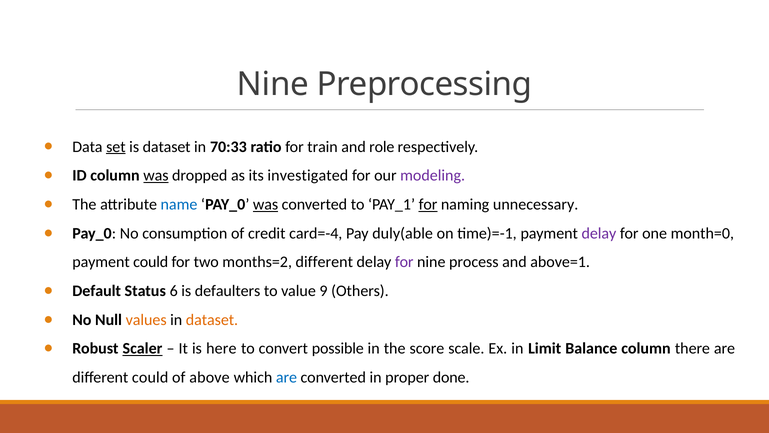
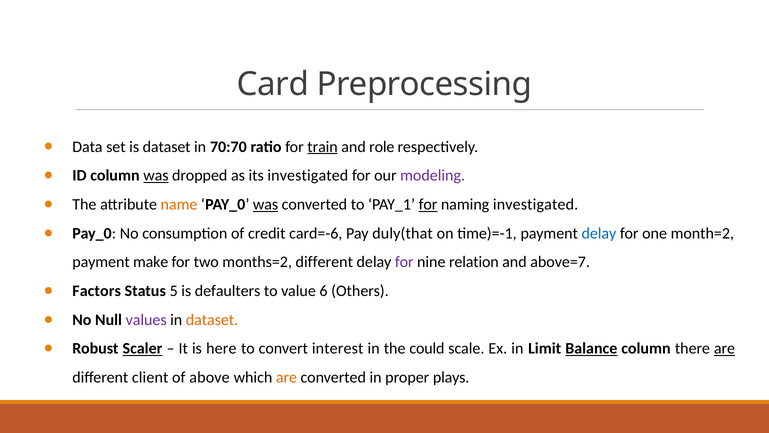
Nine at (273, 84): Nine -> Card
set underline: present -> none
70:33: 70:33 -> 70:70
train underline: none -> present
name colour: blue -> orange
naming unnecessary: unnecessary -> investigated
card=-4: card=-4 -> card=-6
duly(able: duly(able -> duly(that
delay at (599, 233) colour: purple -> blue
month=0: month=0 -> month=2
payment could: could -> make
process: process -> relation
above=1: above=1 -> above=7
Default: Default -> Factors
6: 6 -> 5
9: 9 -> 6
values colour: orange -> purple
possible: possible -> interest
score: score -> could
Balance underline: none -> present
are at (724, 348) underline: none -> present
different could: could -> client
are at (286, 377) colour: blue -> orange
done: done -> plays
